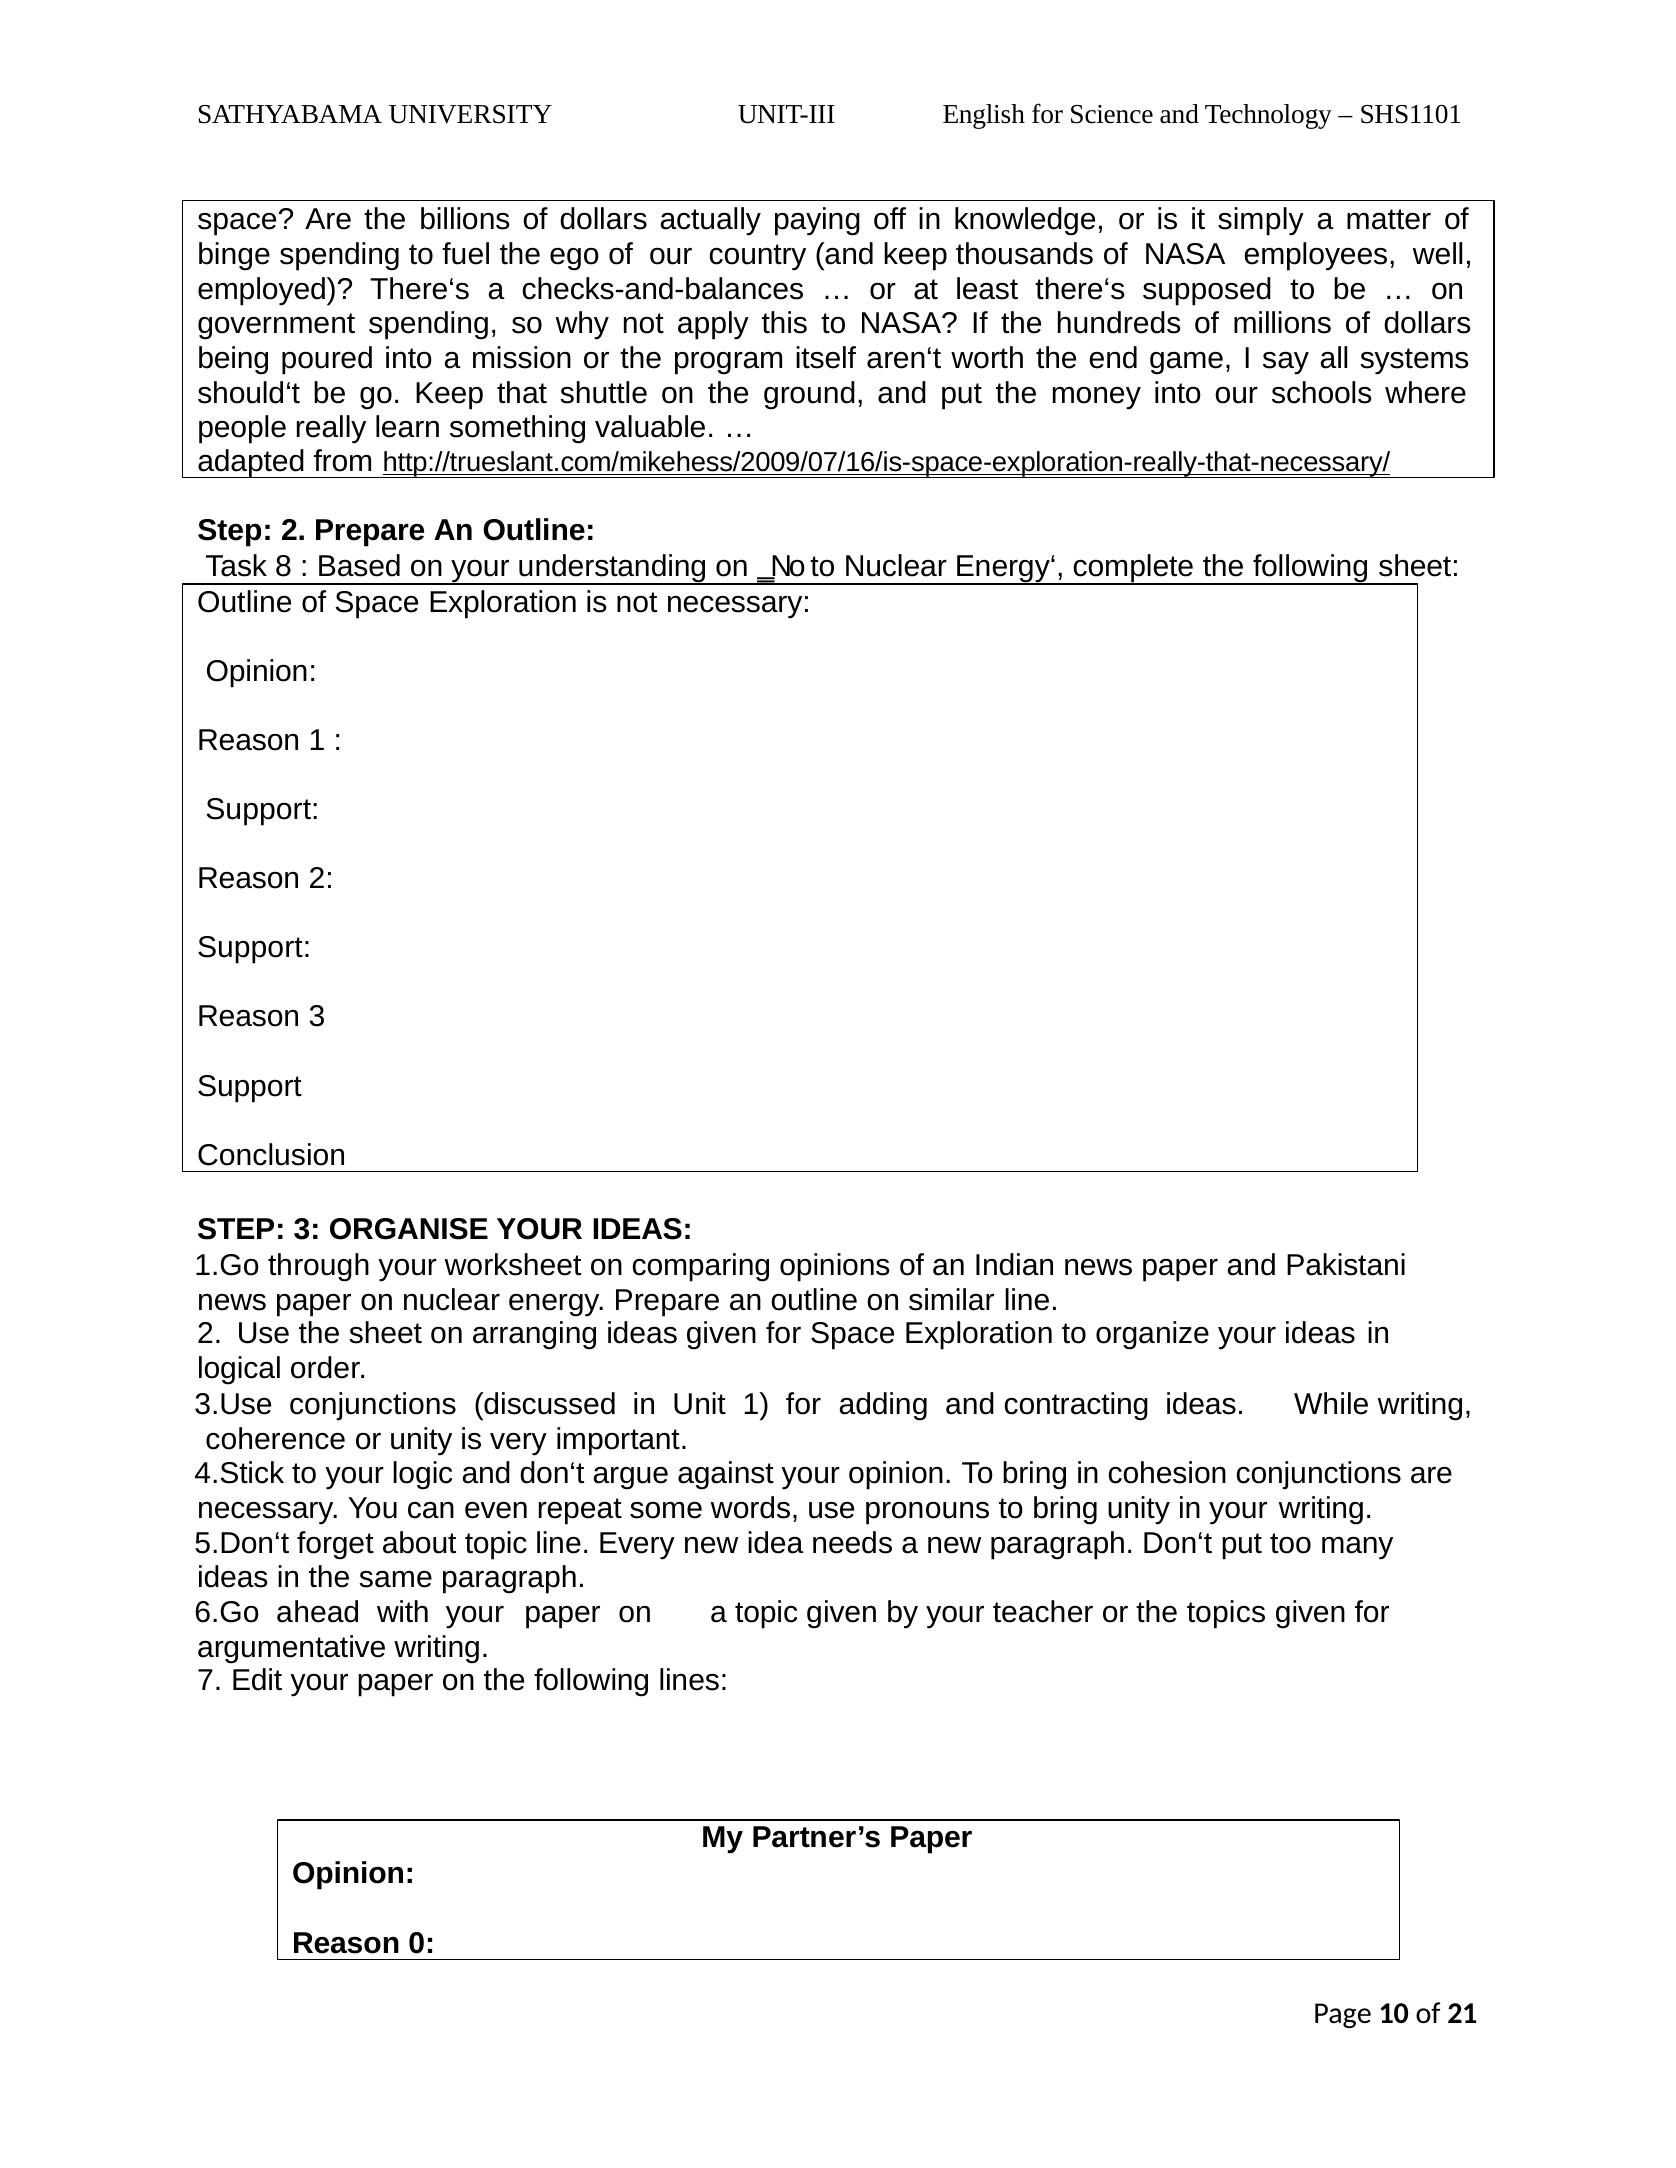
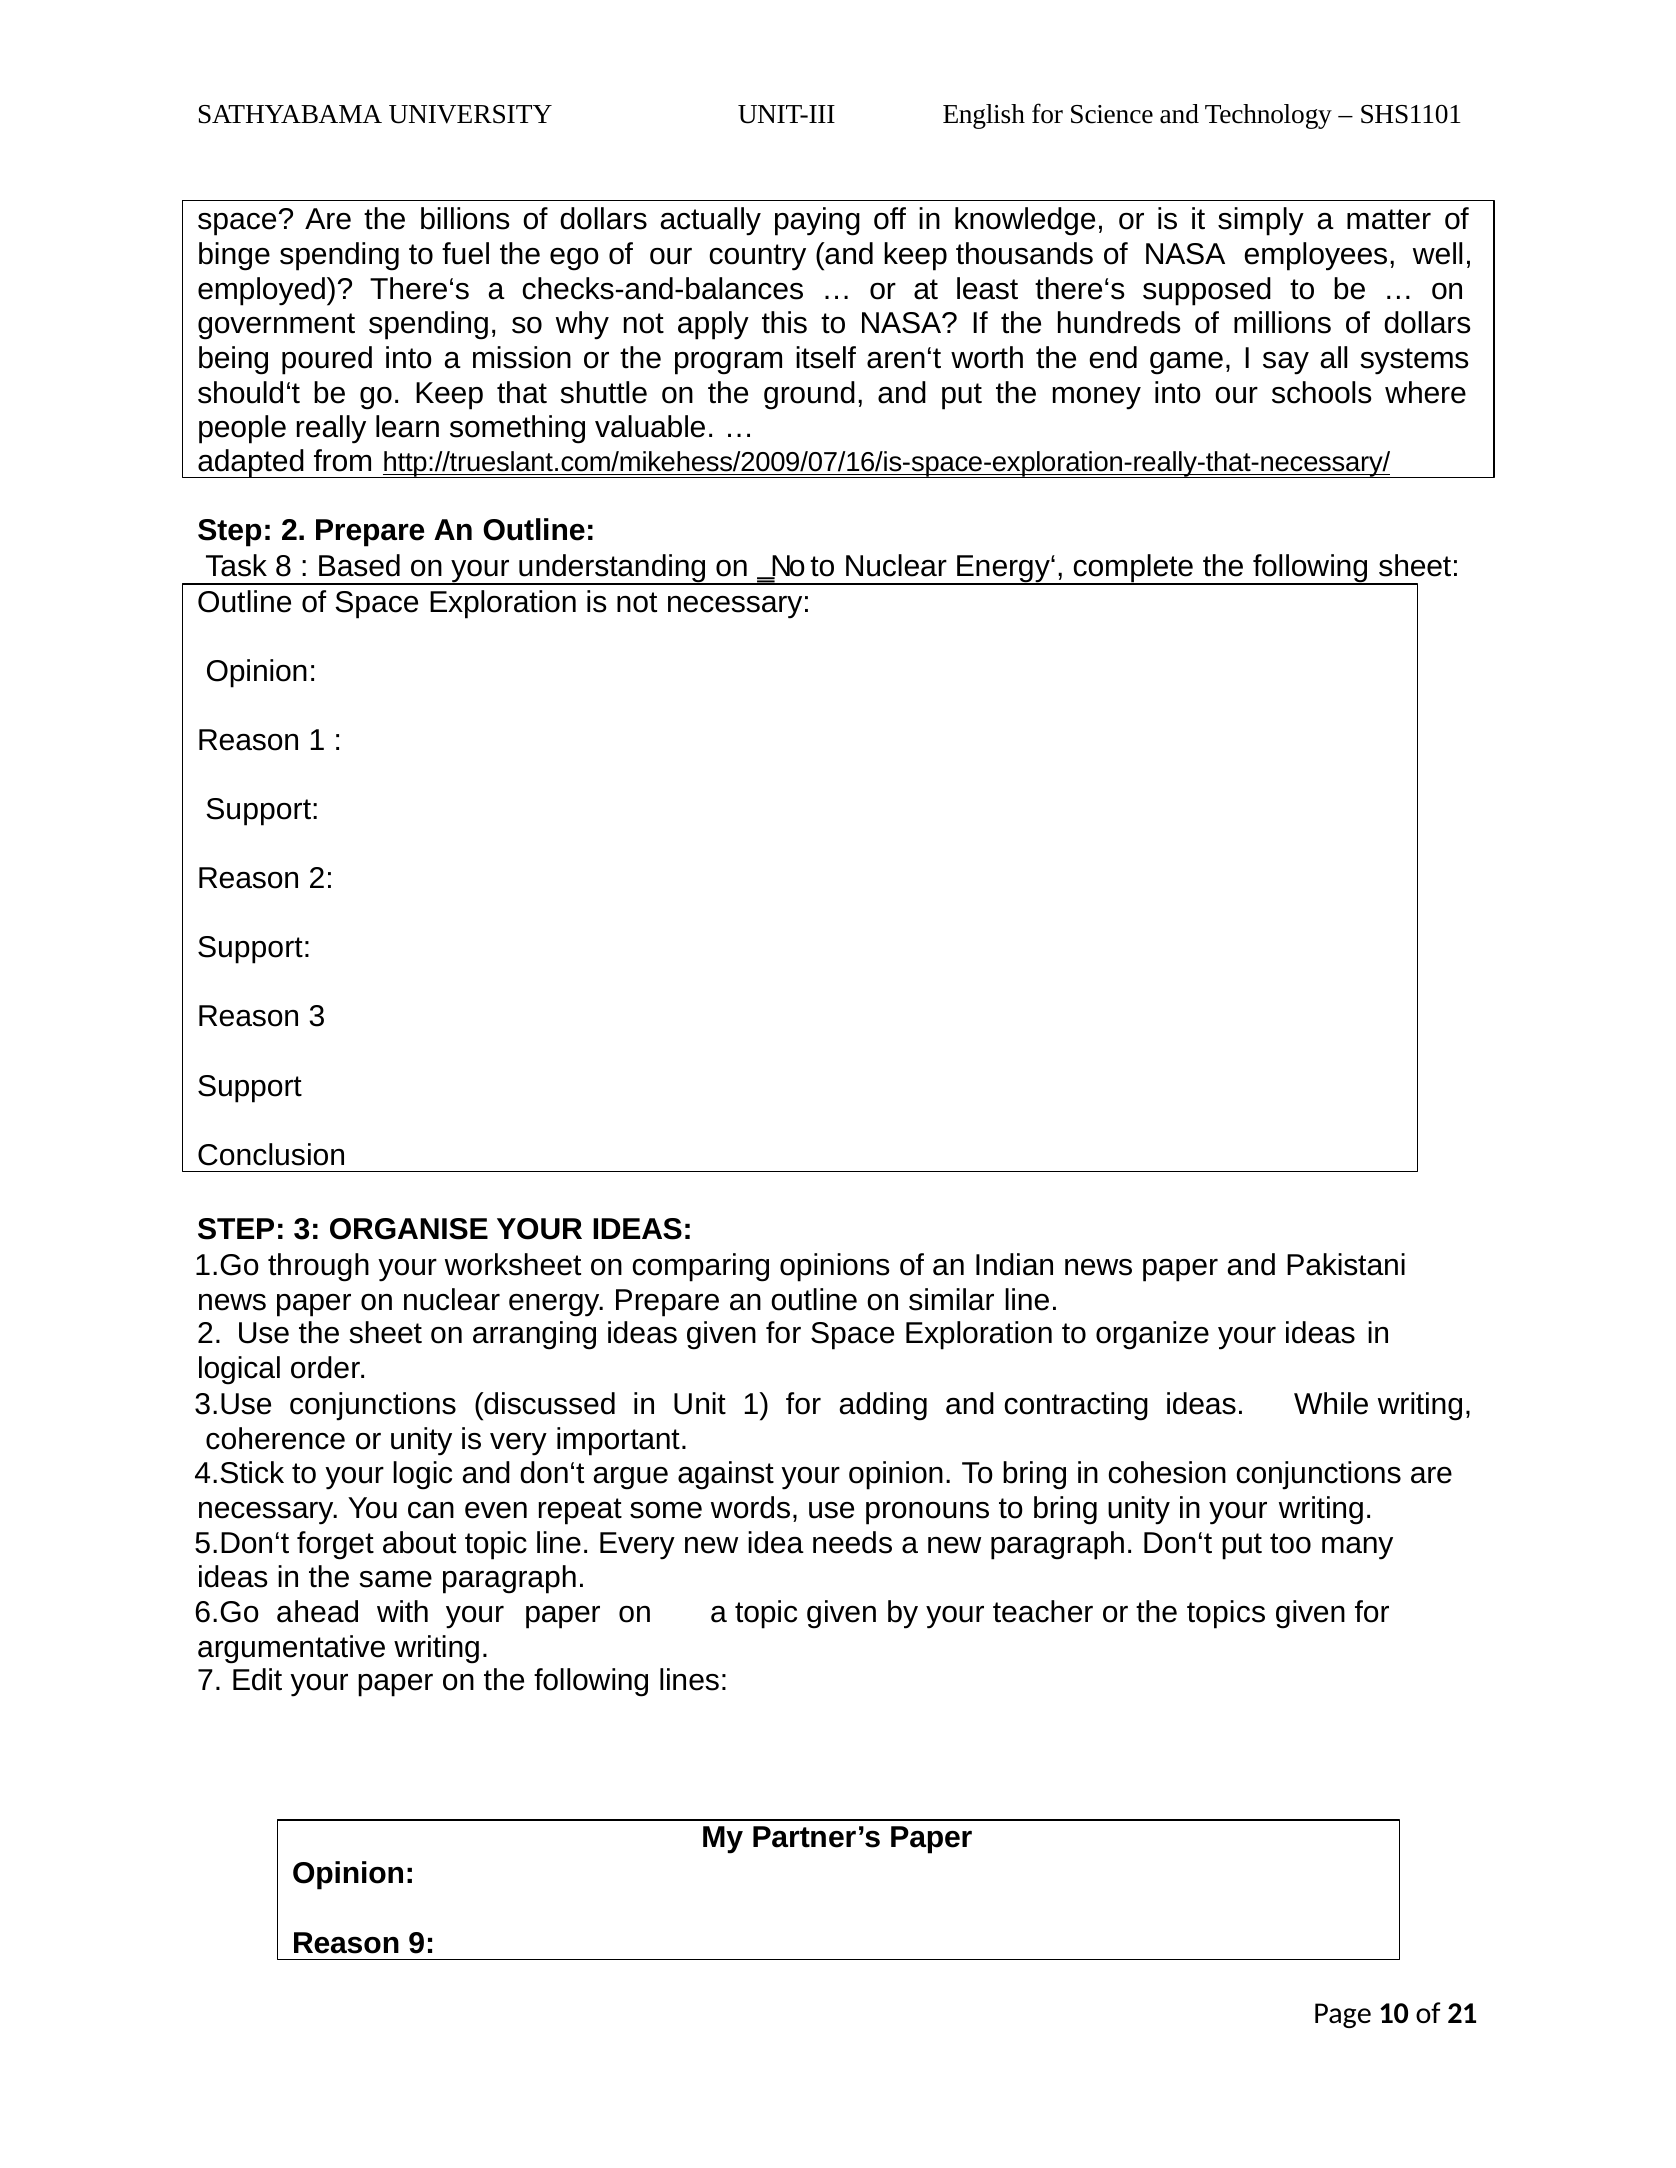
0: 0 -> 9
